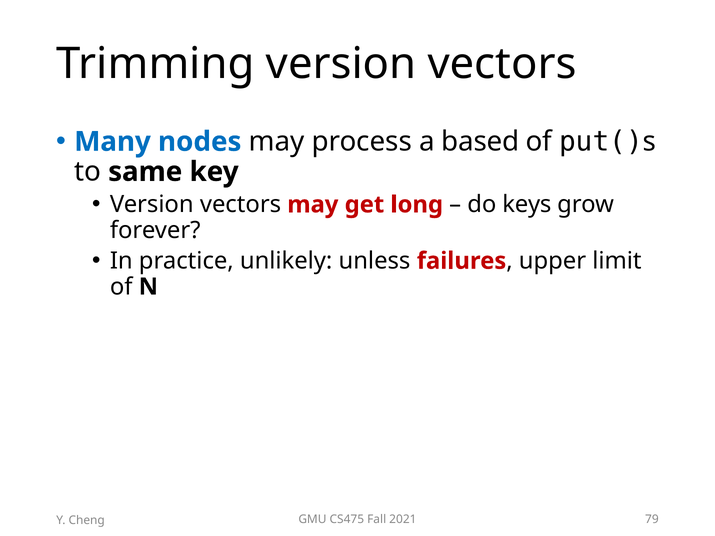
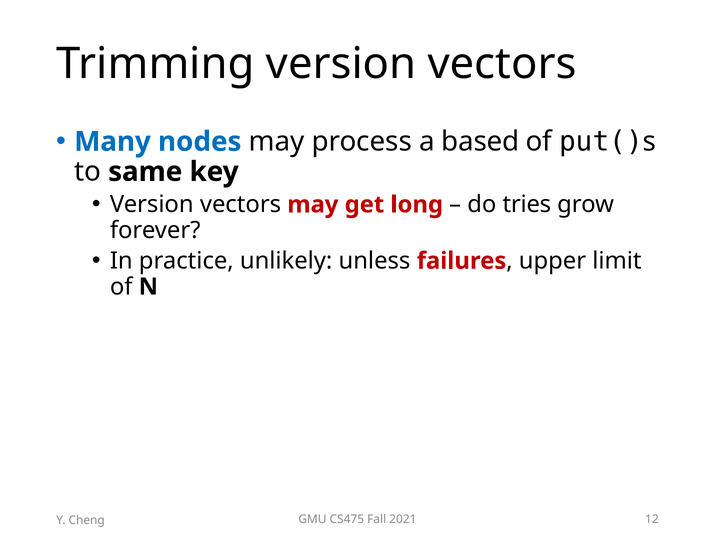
keys: keys -> tries
79: 79 -> 12
